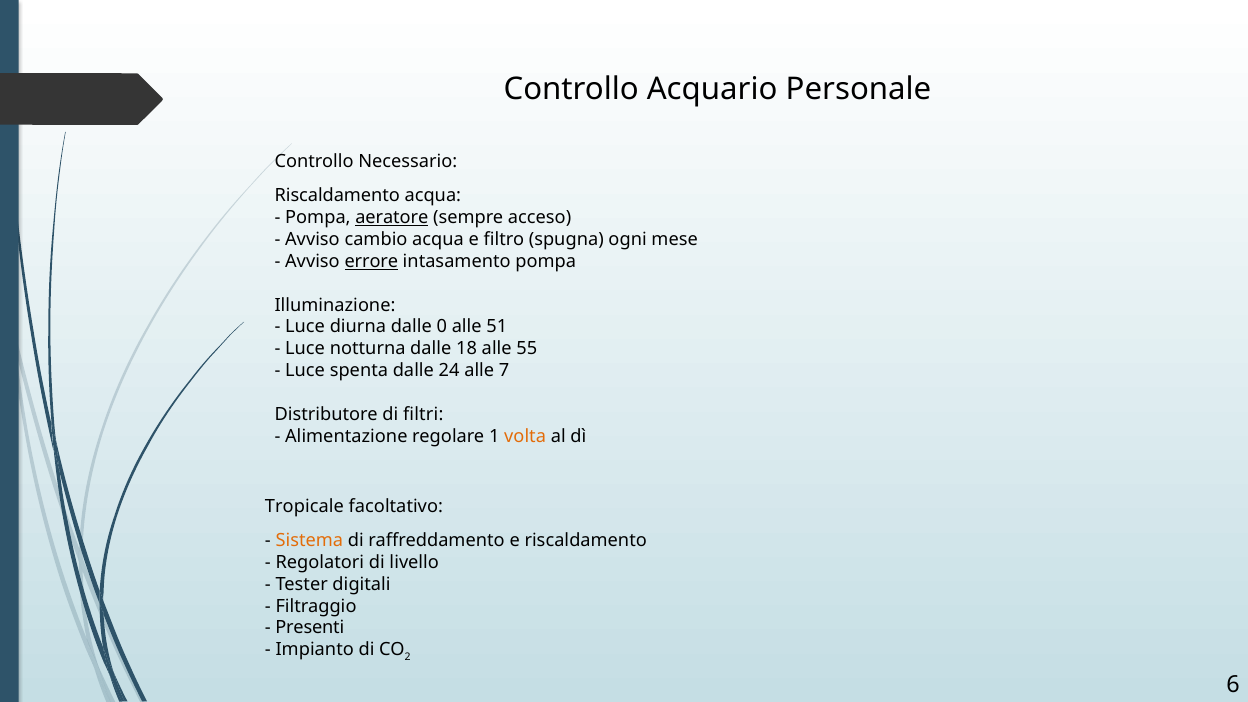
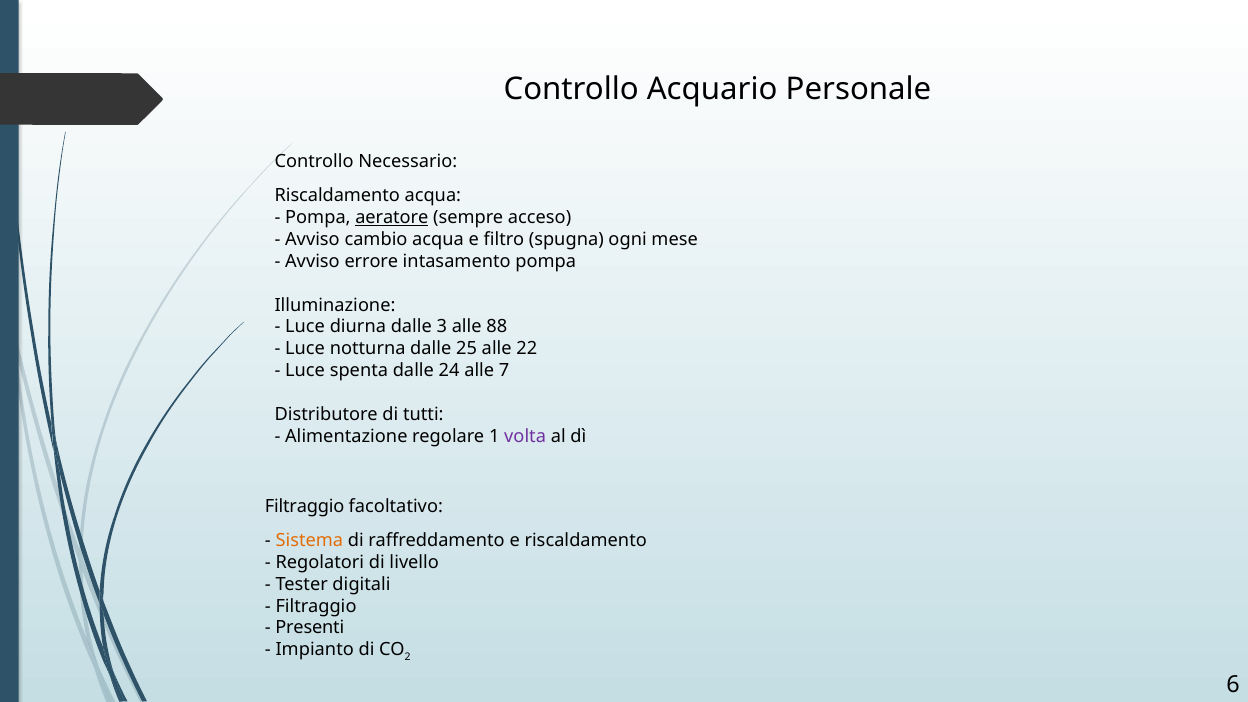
errore underline: present -> none
0: 0 -> 3
51: 51 -> 88
18: 18 -> 25
55: 55 -> 22
filtri: filtri -> tutti
volta colour: orange -> purple
Tropicale at (304, 506): Tropicale -> Filtraggio
